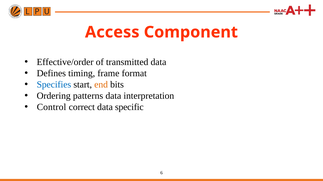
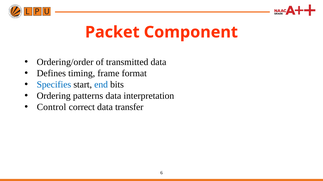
Access: Access -> Packet
Effective/order: Effective/order -> Ordering/order
end colour: orange -> blue
specific: specific -> transfer
